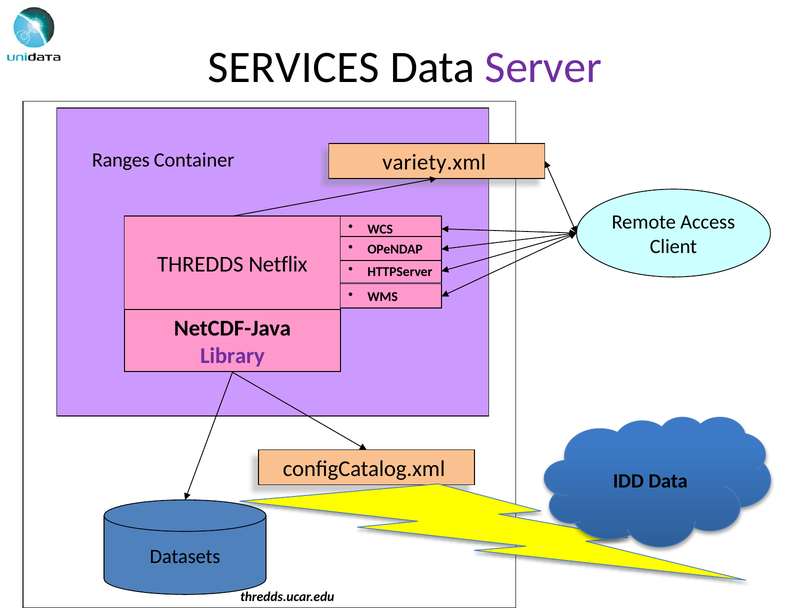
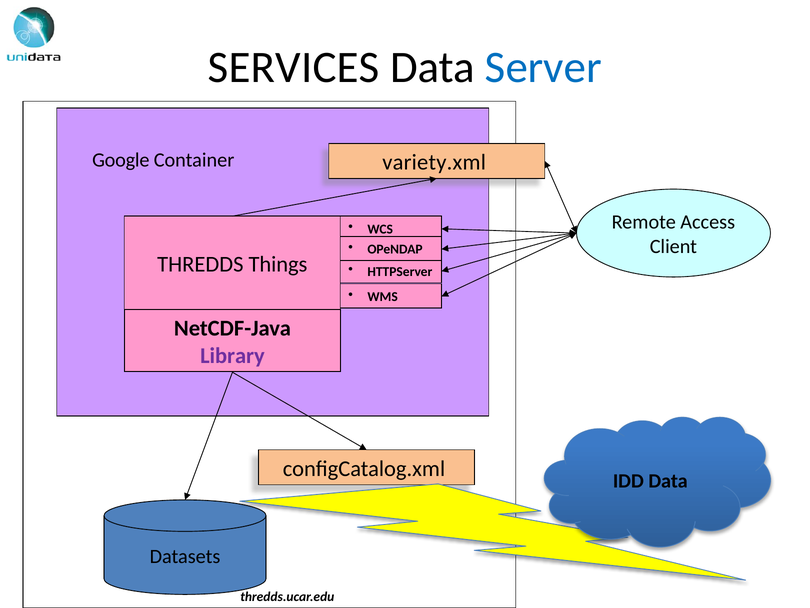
Server colour: purple -> blue
Ranges: Ranges -> Google
Netflix: Netflix -> Things
